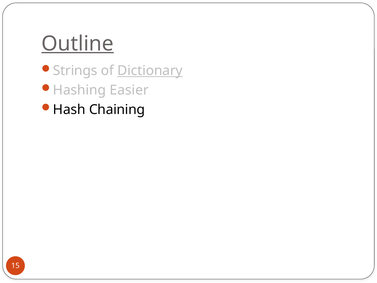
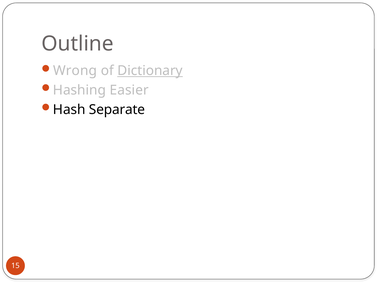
Outline underline: present -> none
Strings: Strings -> Wrong
Chaining: Chaining -> Separate
